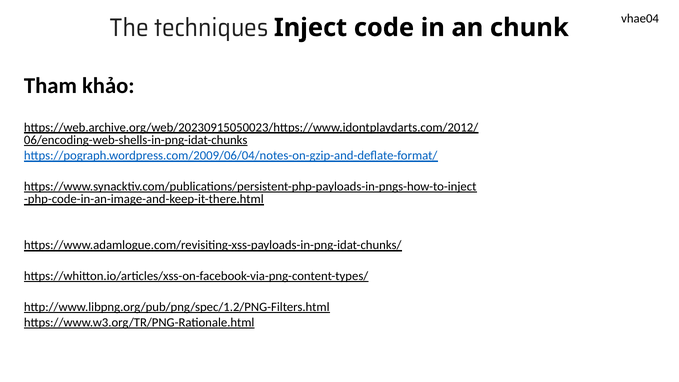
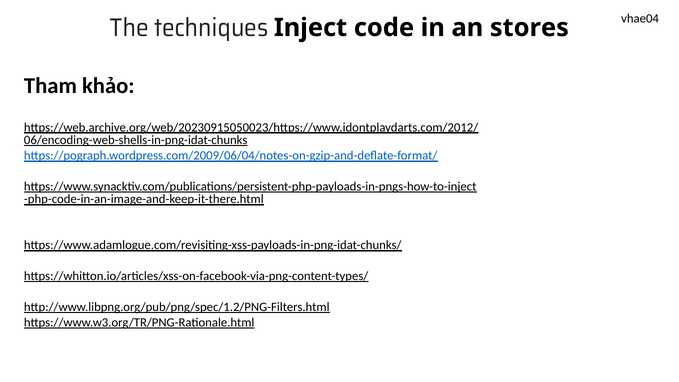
chunk: chunk -> stores
